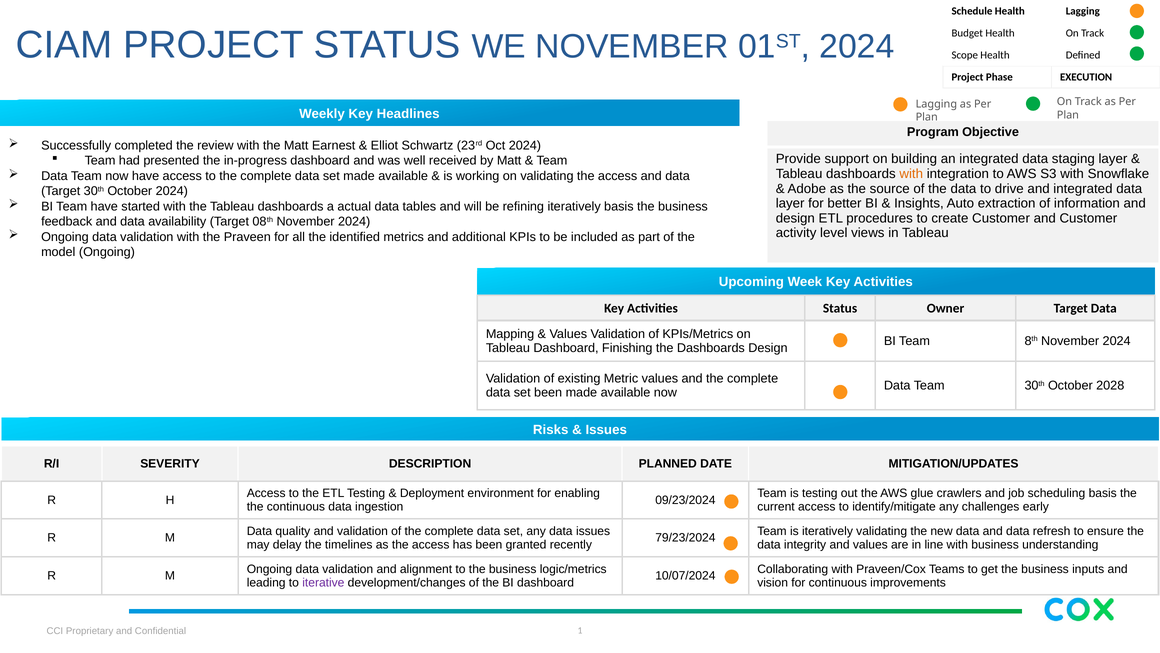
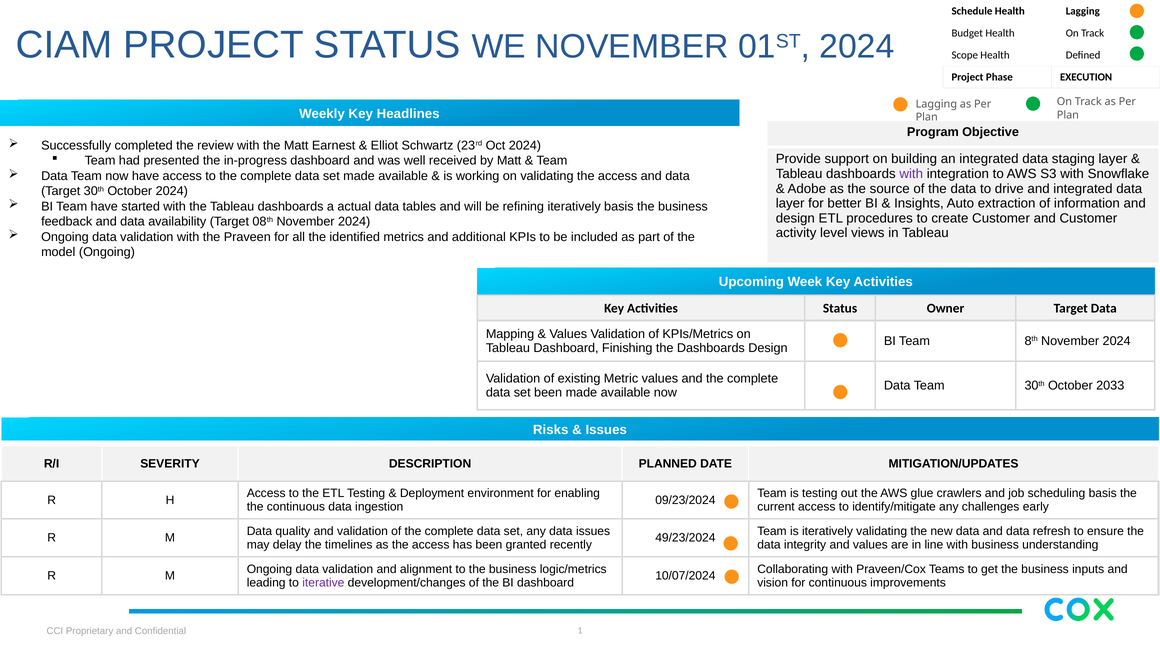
with at (911, 174) colour: orange -> purple
2028: 2028 -> 2033
79/23/2024: 79/23/2024 -> 49/23/2024
